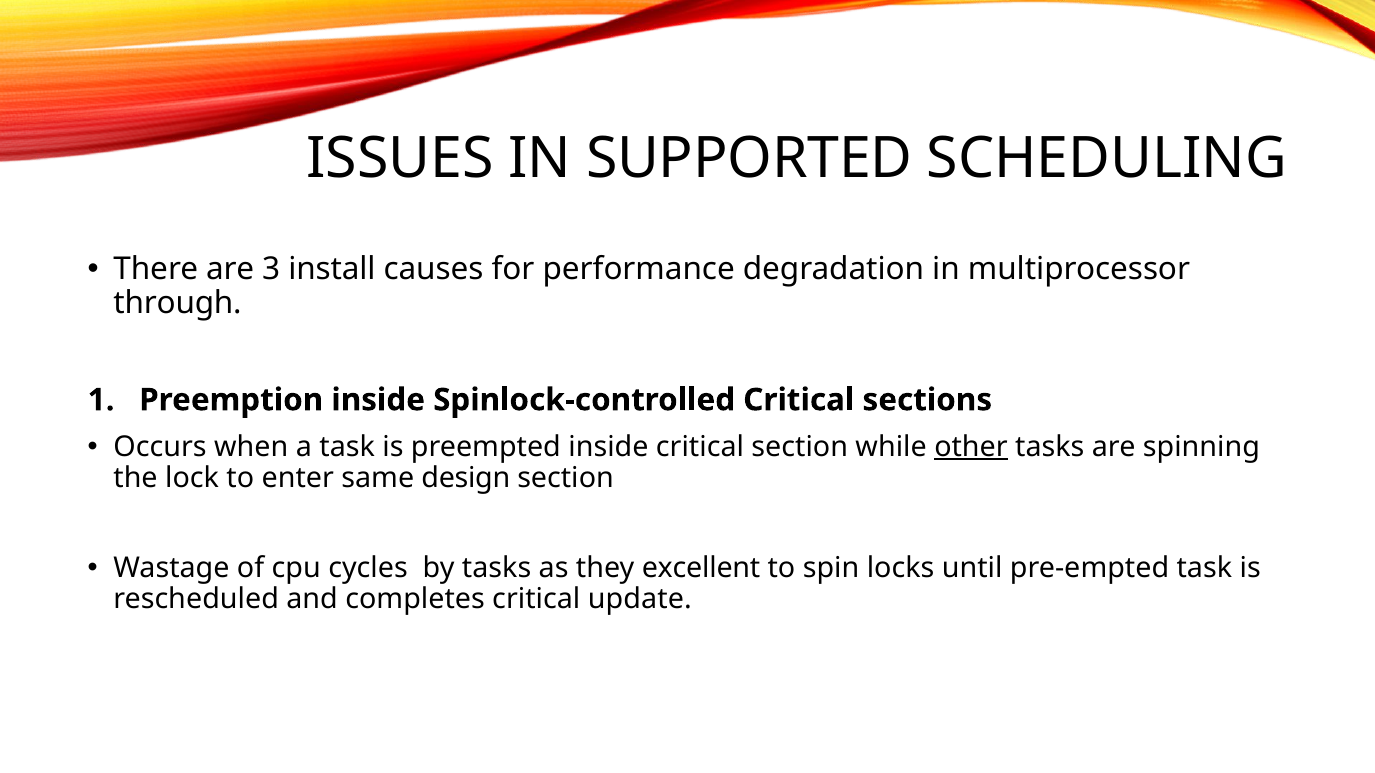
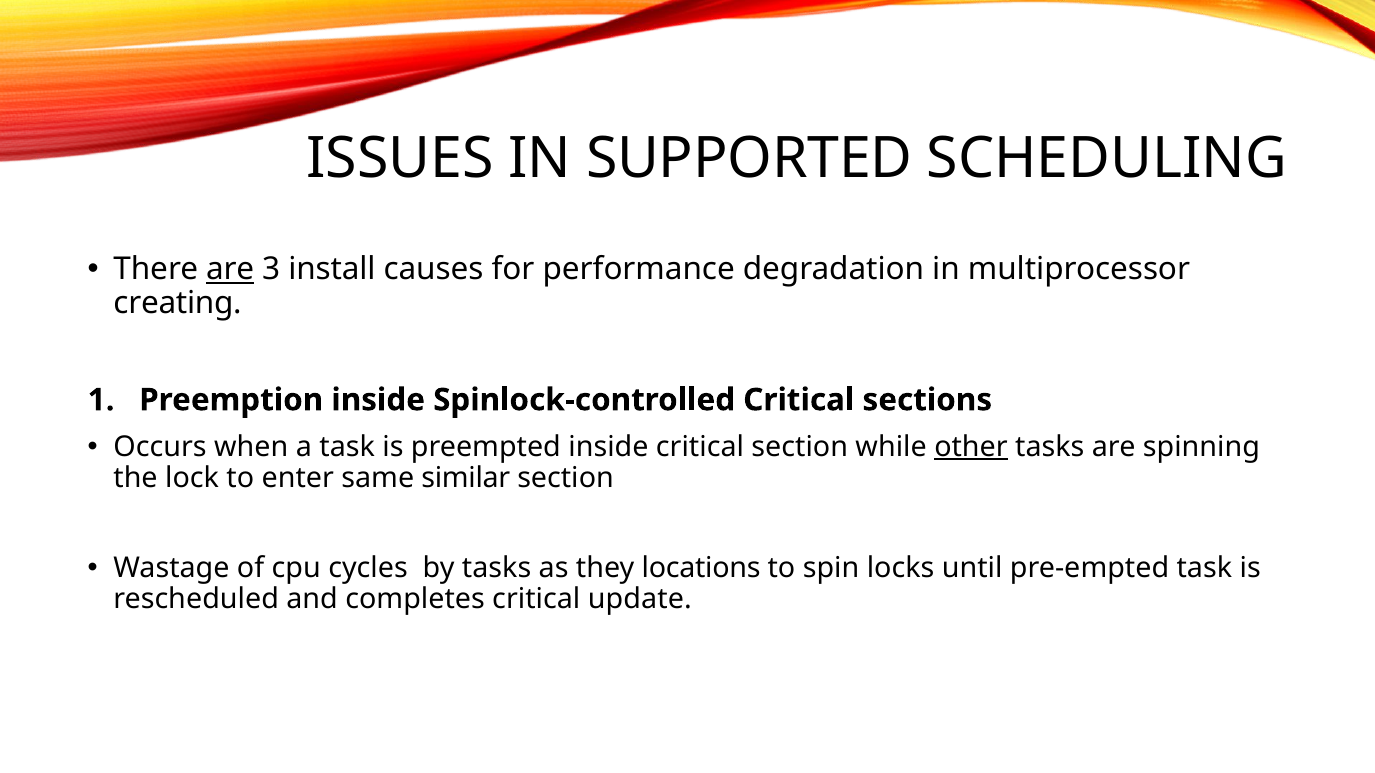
are at (230, 269) underline: none -> present
through: through -> creating
design: design -> similar
excellent: excellent -> locations
